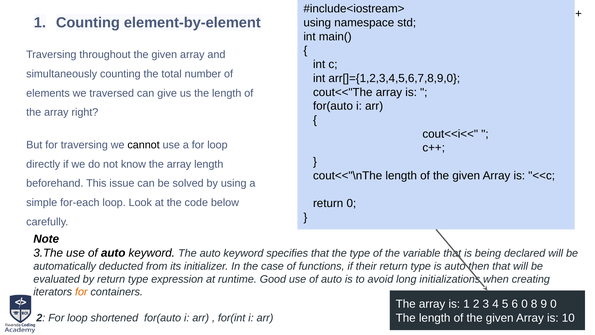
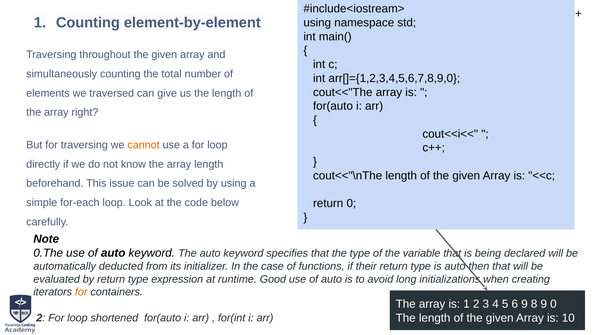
cannot colour: black -> orange
3.The: 3.The -> 0.The
6 0: 0 -> 9
